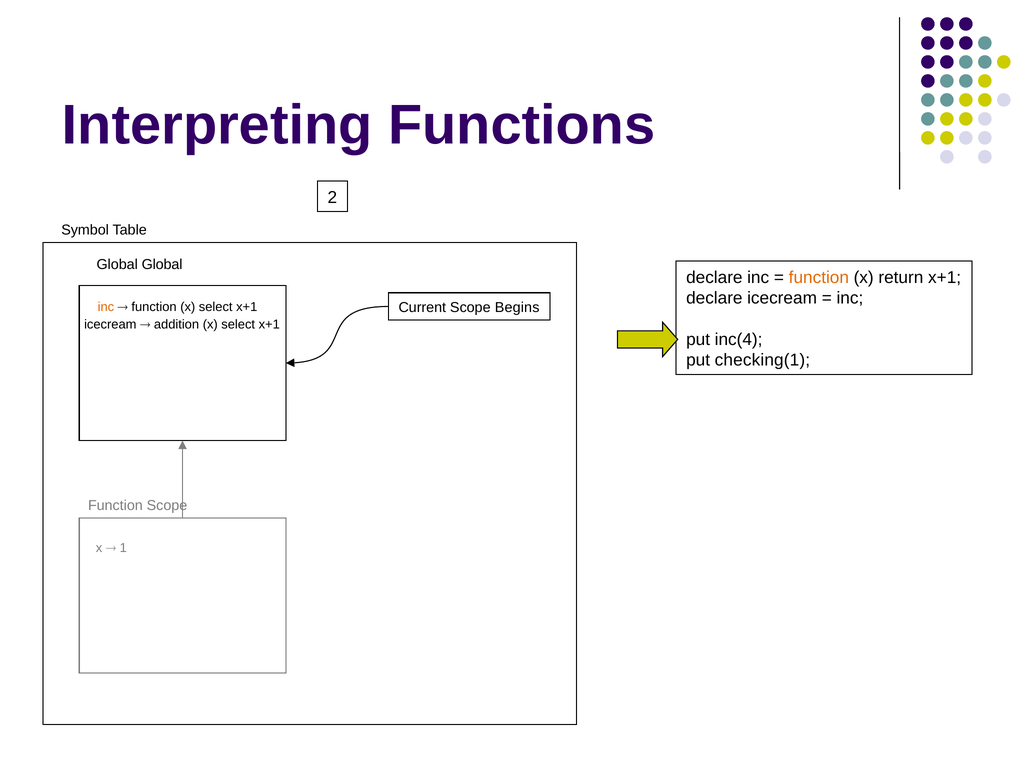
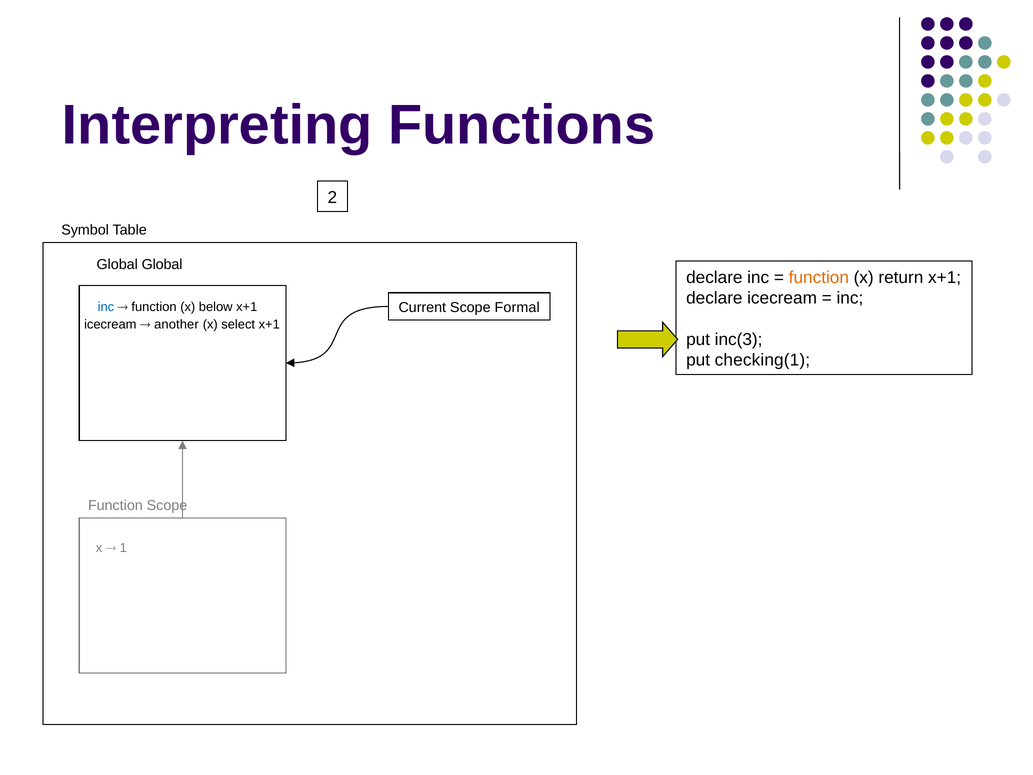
Begins: Begins -> Formal
inc at (106, 307) colour: orange -> blue
function x select: select -> below
addition: addition -> another
inc(4: inc(4 -> inc(3
